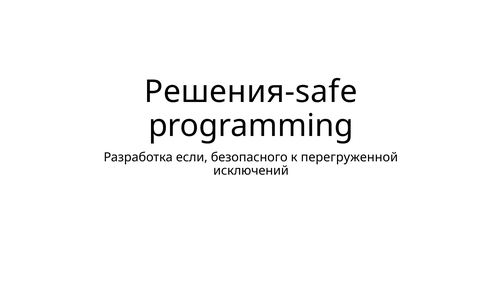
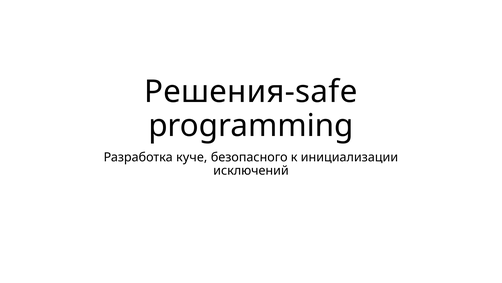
если: если -> куче
перегруженной: перегруженной -> инициализации
